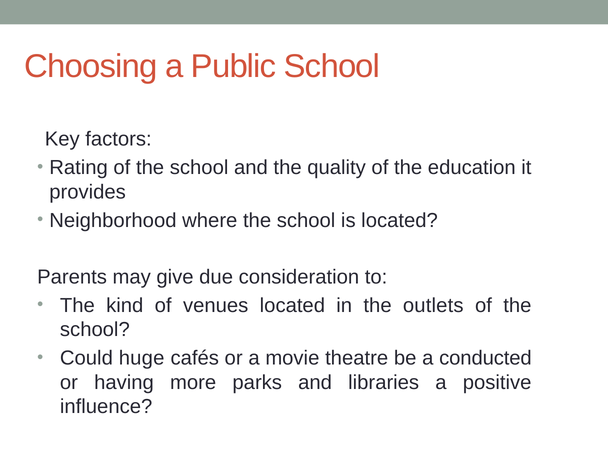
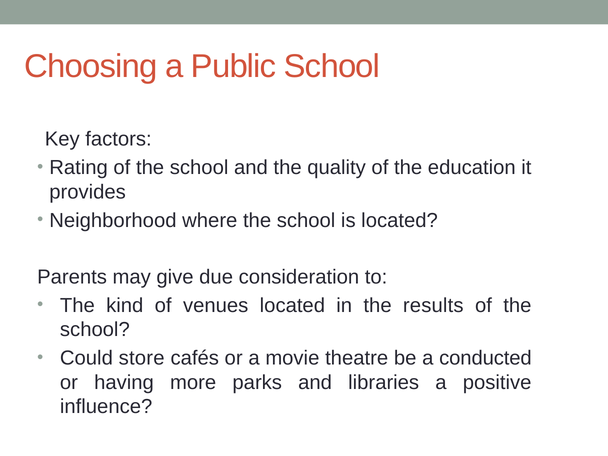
outlets: outlets -> results
huge: huge -> store
